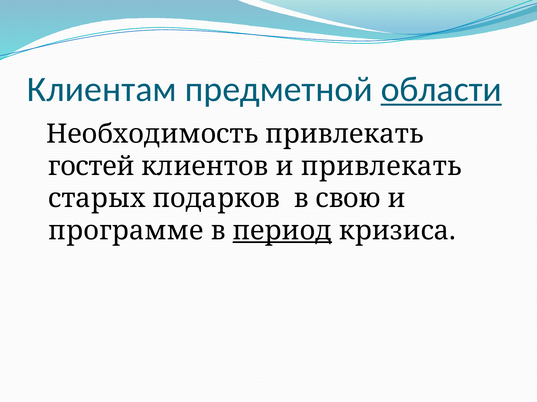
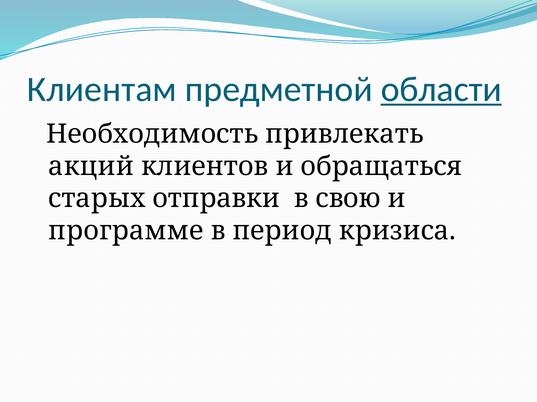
гостей: гостей -> акций
и привлекать: привлекать -> обращаться
подарков: подарков -> отправки
период underline: present -> none
